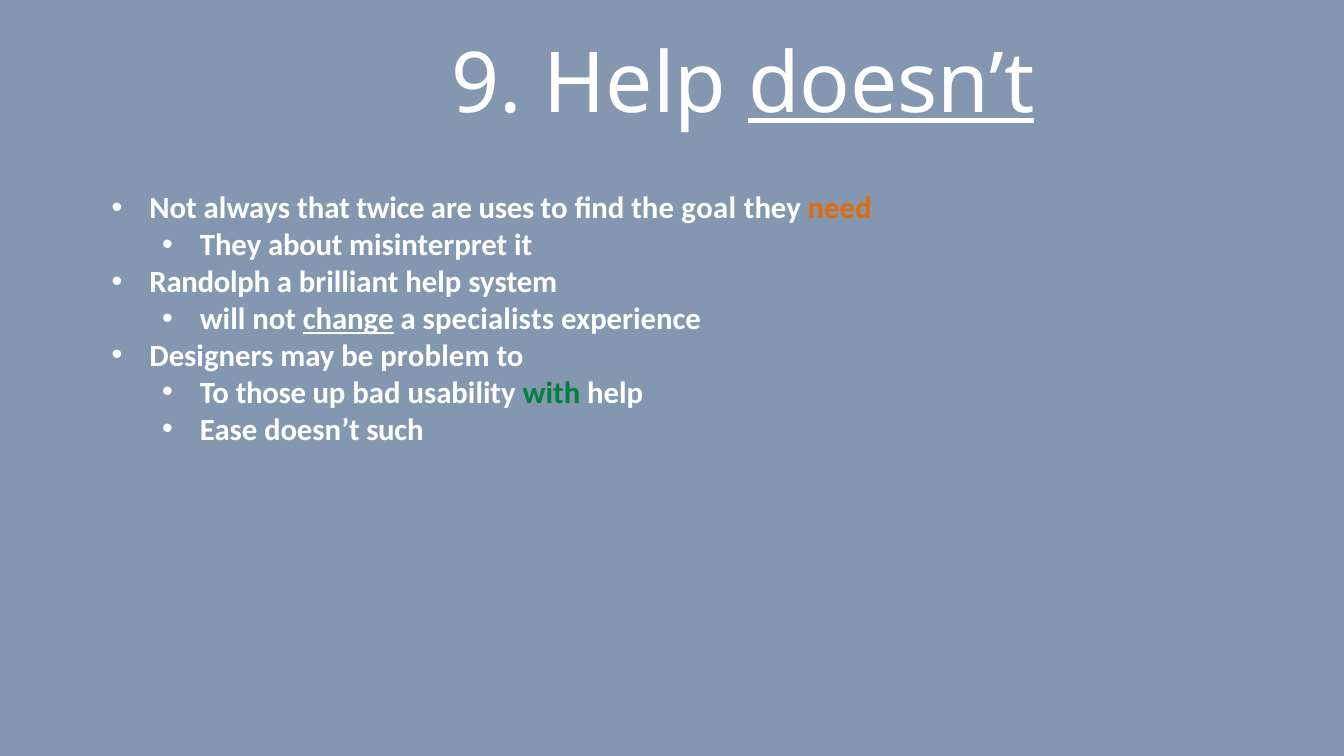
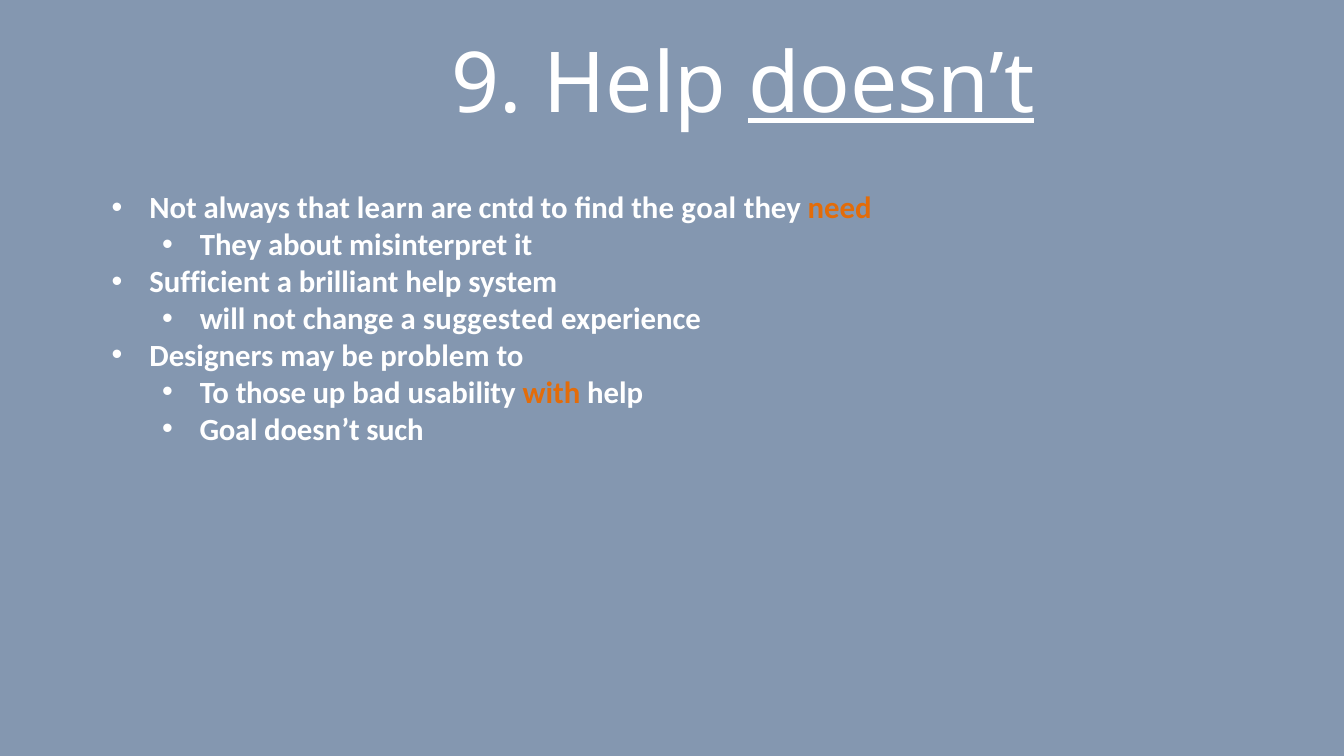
twice: twice -> learn
uses: uses -> cntd
Randolph: Randolph -> Sufficient
change underline: present -> none
specialists: specialists -> suggested
with colour: green -> orange
Ease at (229, 430): Ease -> Goal
